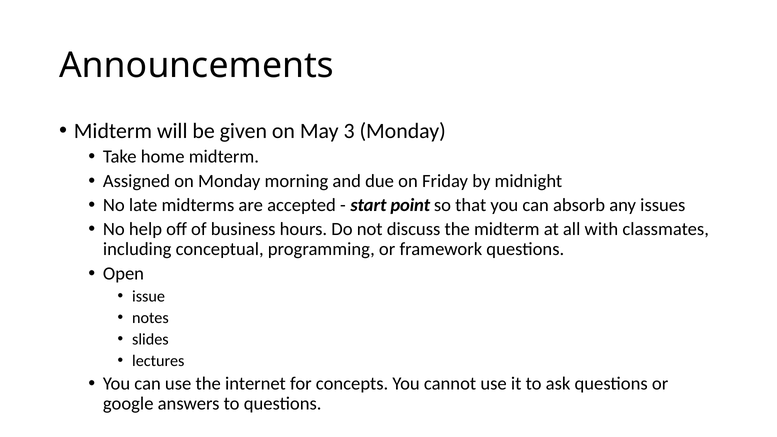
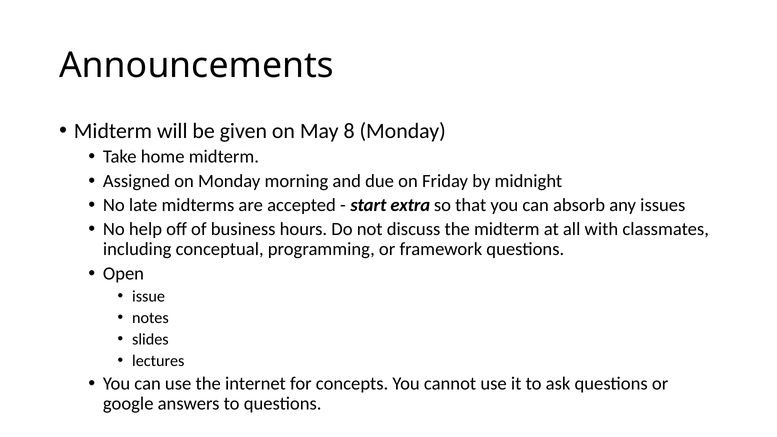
3: 3 -> 8
point: point -> extra
